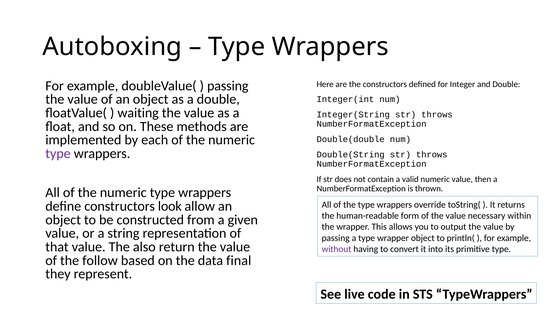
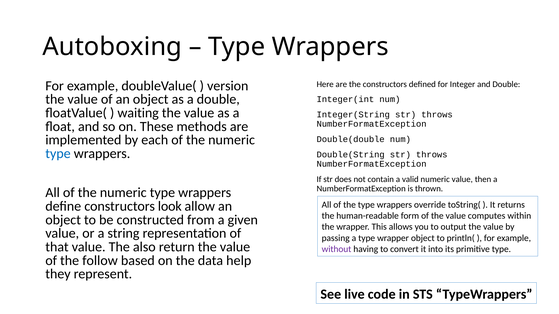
passing at (228, 86): passing -> version
type at (58, 154) colour: purple -> blue
necessary: necessary -> computes
final: final -> help
